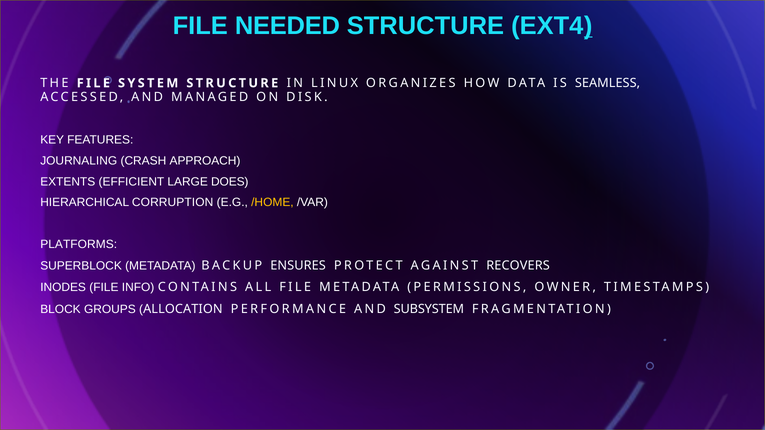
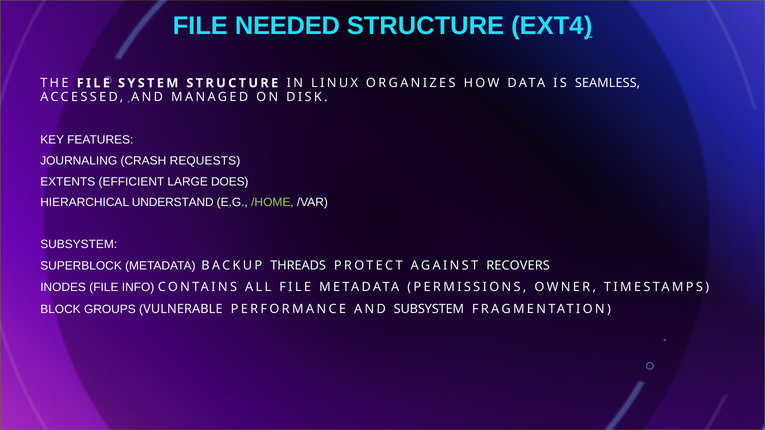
APPROACH: APPROACH -> REQUESTS
CORRUPTION: CORRUPTION -> UNDERSTAND
/HOME colour: yellow -> light green
PLATFORMS at (79, 244): PLATFORMS -> SUBSYSTEM
ENSURES: ENSURES -> THREADS
ALLOCATION: ALLOCATION -> VULNERABLE
